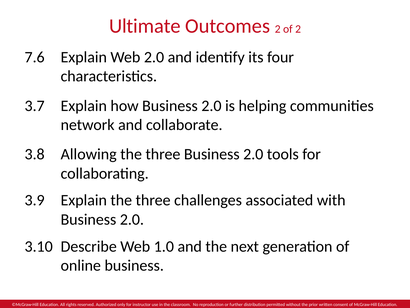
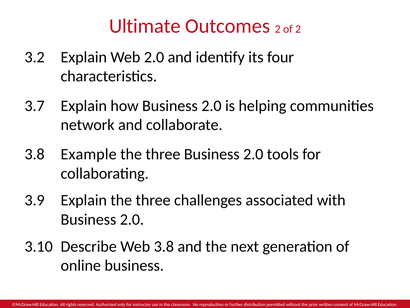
7.6: 7.6 -> 3.2
Allowing: Allowing -> Example
Web 1.0: 1.0 -> 3.8
